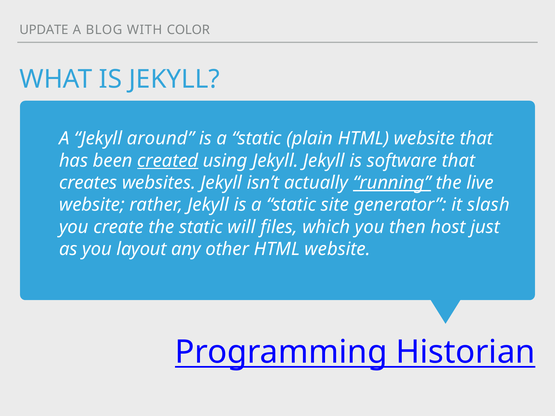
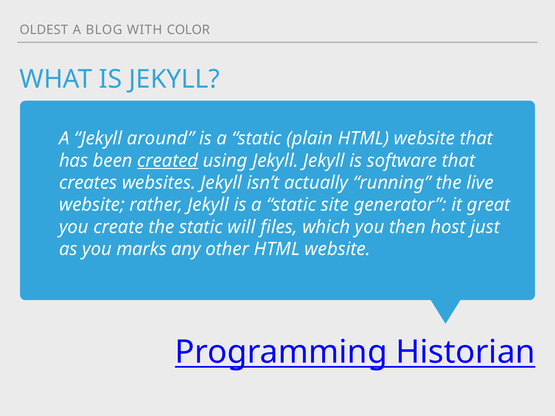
UPDATE: UPDATE -> OLDEST
running underline: present -> none
slash: slash -> great
layout: layout -> marks
